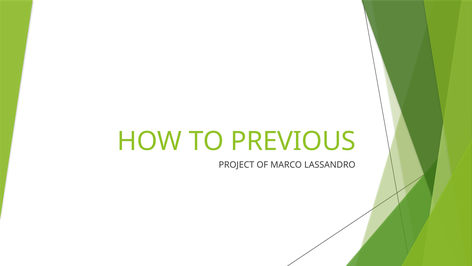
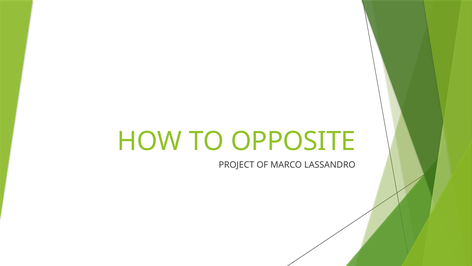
PREVIOUS: PREVIOUS -> OPPOSITE
